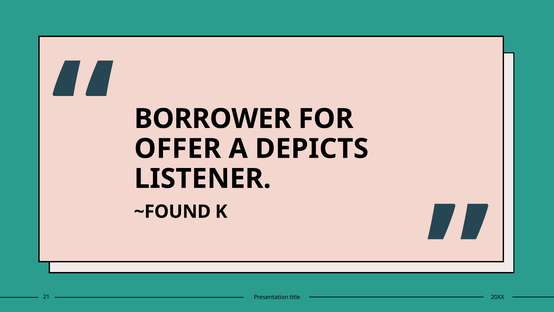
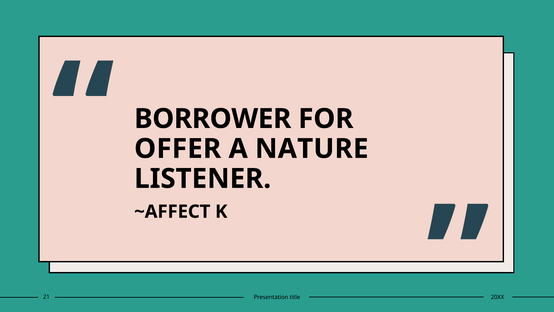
~FOUND: ~FOUND -> ~AFFECT
DEPICTS: DEPICTS -> NATURE
